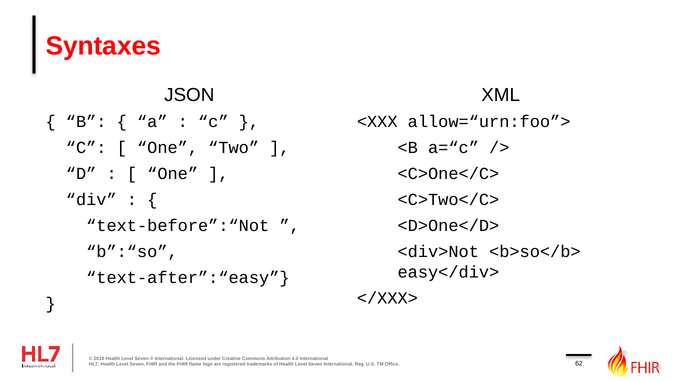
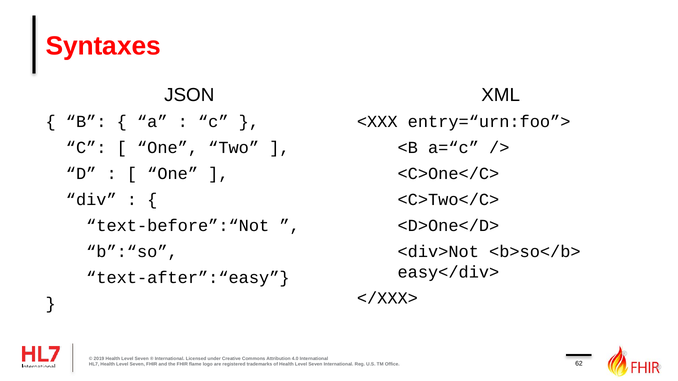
allow=“urn:foo”>: allow=“urn:foo”> -> entry=“urn:foo”>
